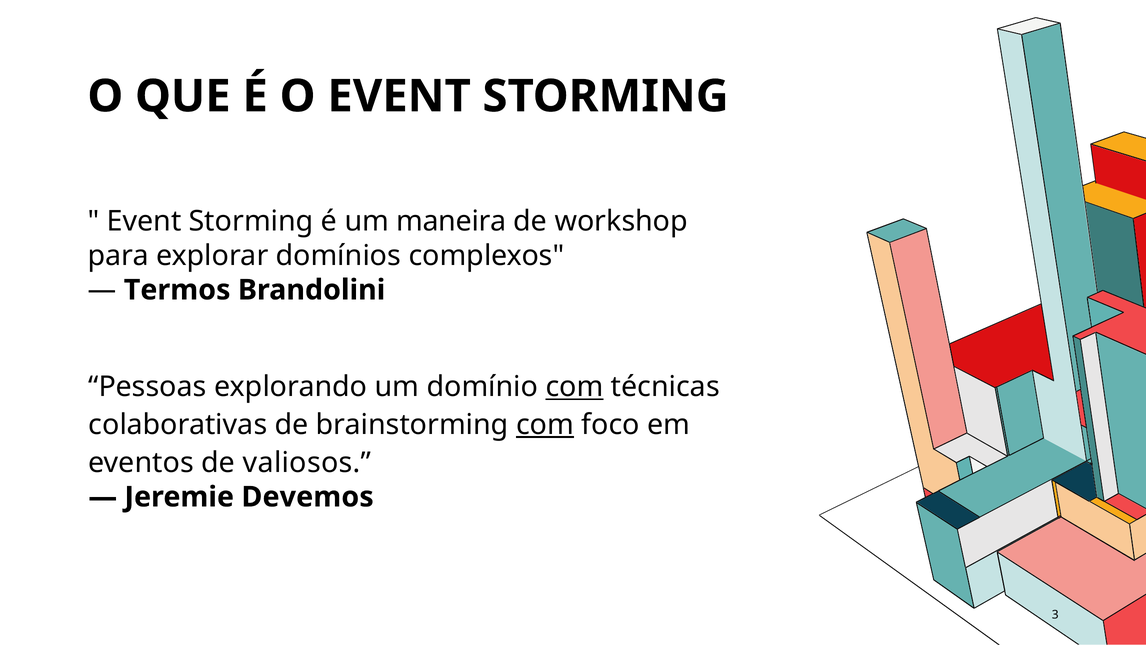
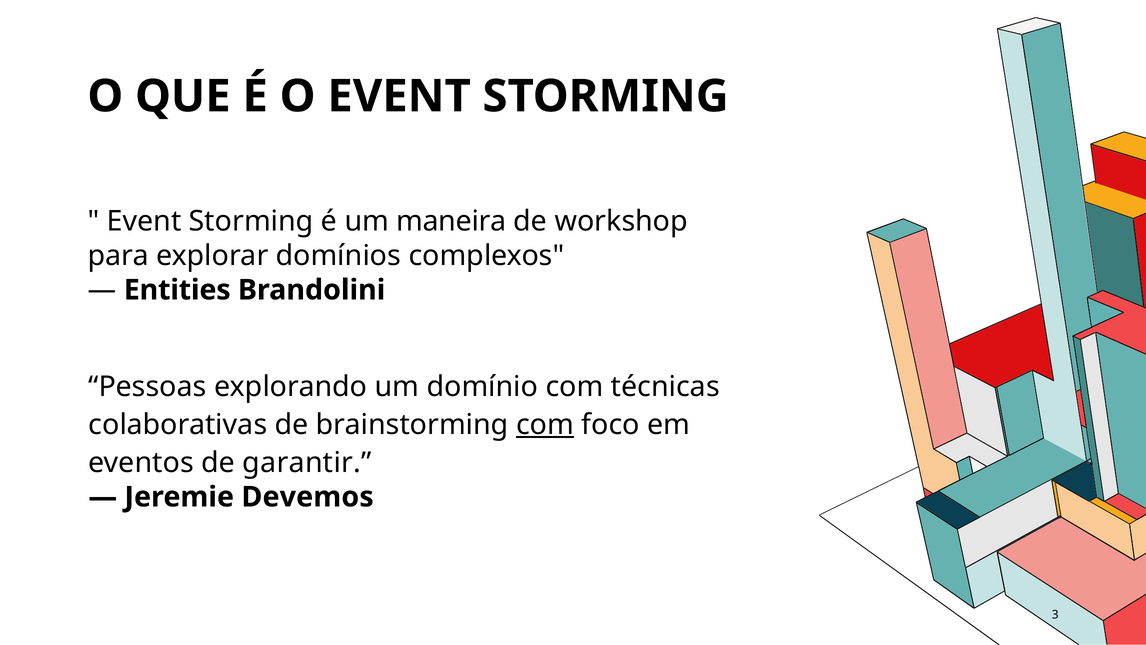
Termos: Termos -> Entities
com at (575, 387) underline: present -> none
valiosos: valiosos -> garantir
